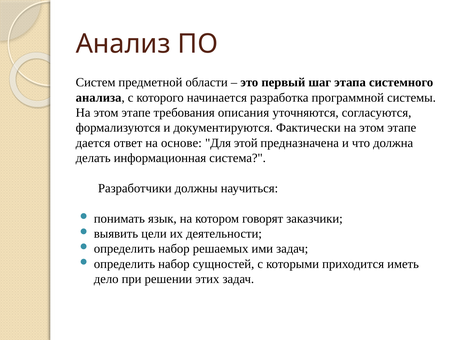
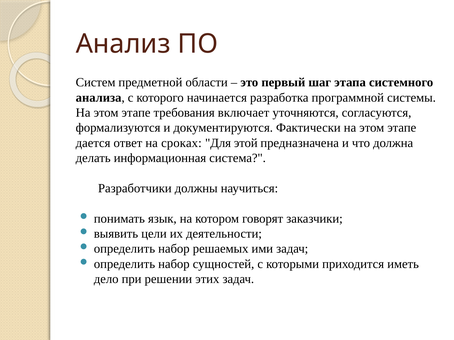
описания: описания -> включает
основе: основе -> сроках
